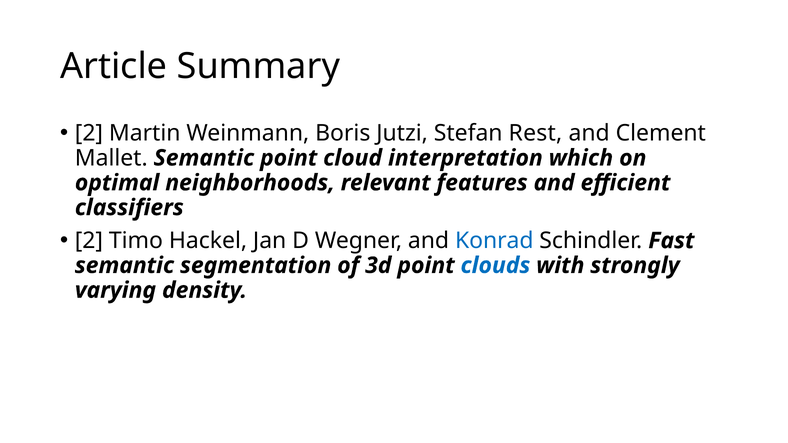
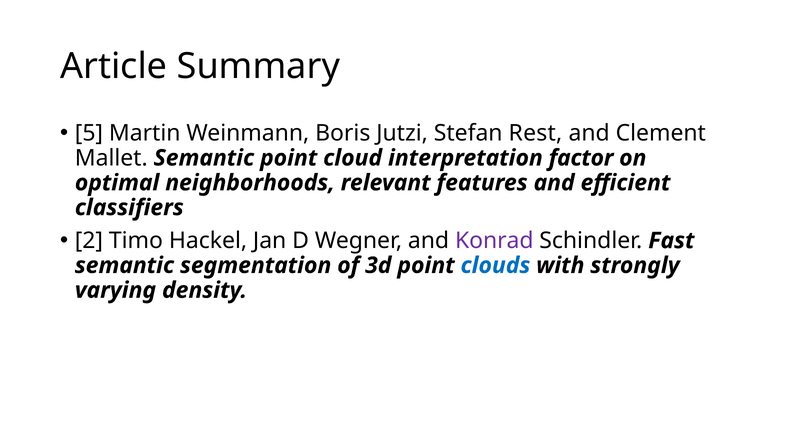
2 at (89, 133): 2 -> 5
which: which -> factor
Konrad colour: blue -> purple
